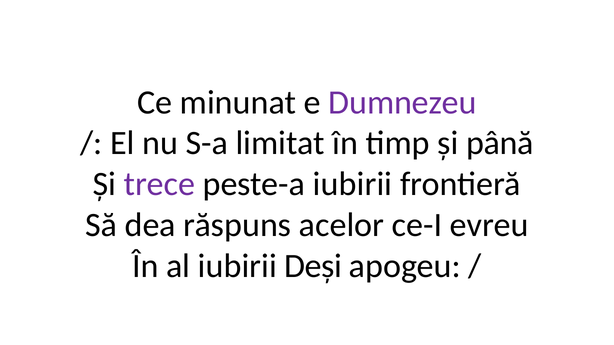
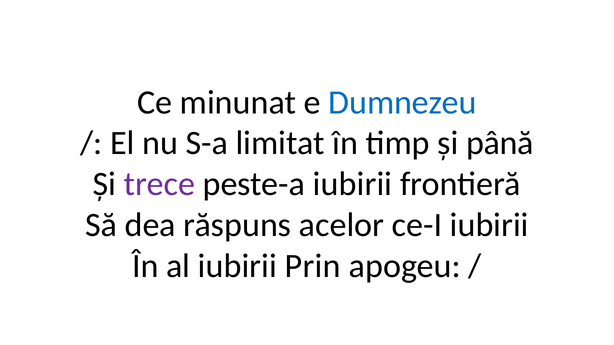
Dumnezeu colour: purple -> blue
ce-I evreu: evreu -> iubirii
Deși: Deși -> Prin
